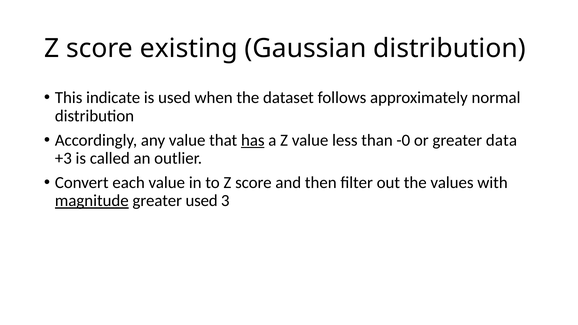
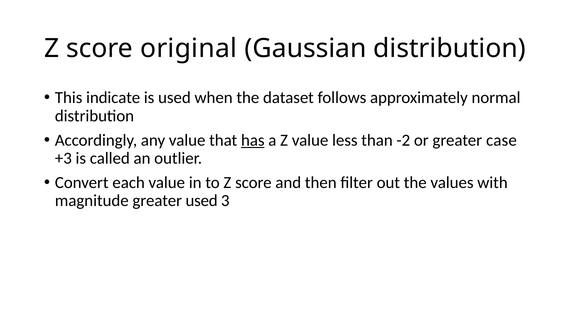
existing: existing -> original
-0: -0 -> -2
data: data -> case
magnitude underline: present -> none
